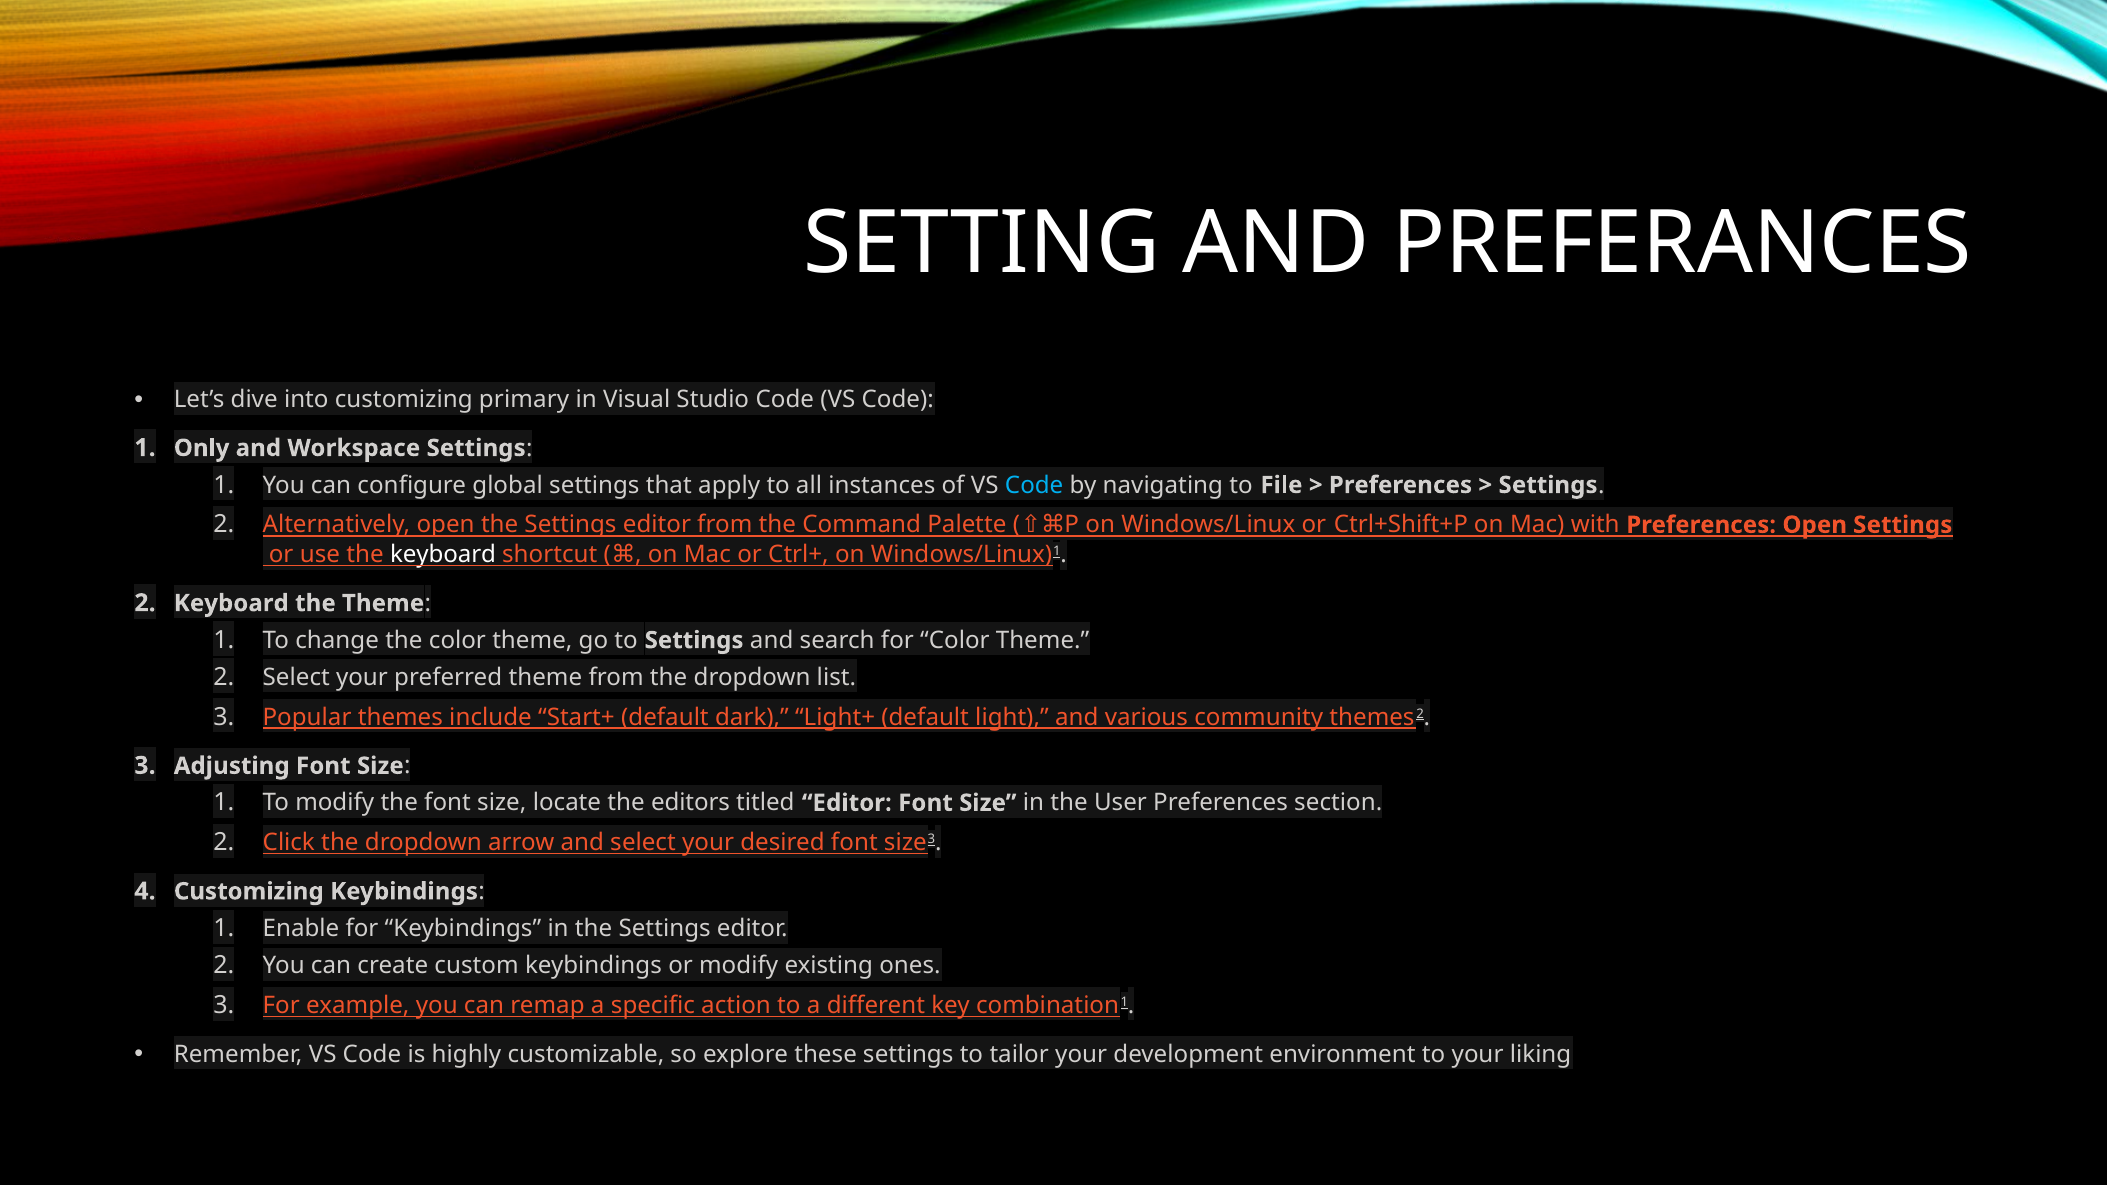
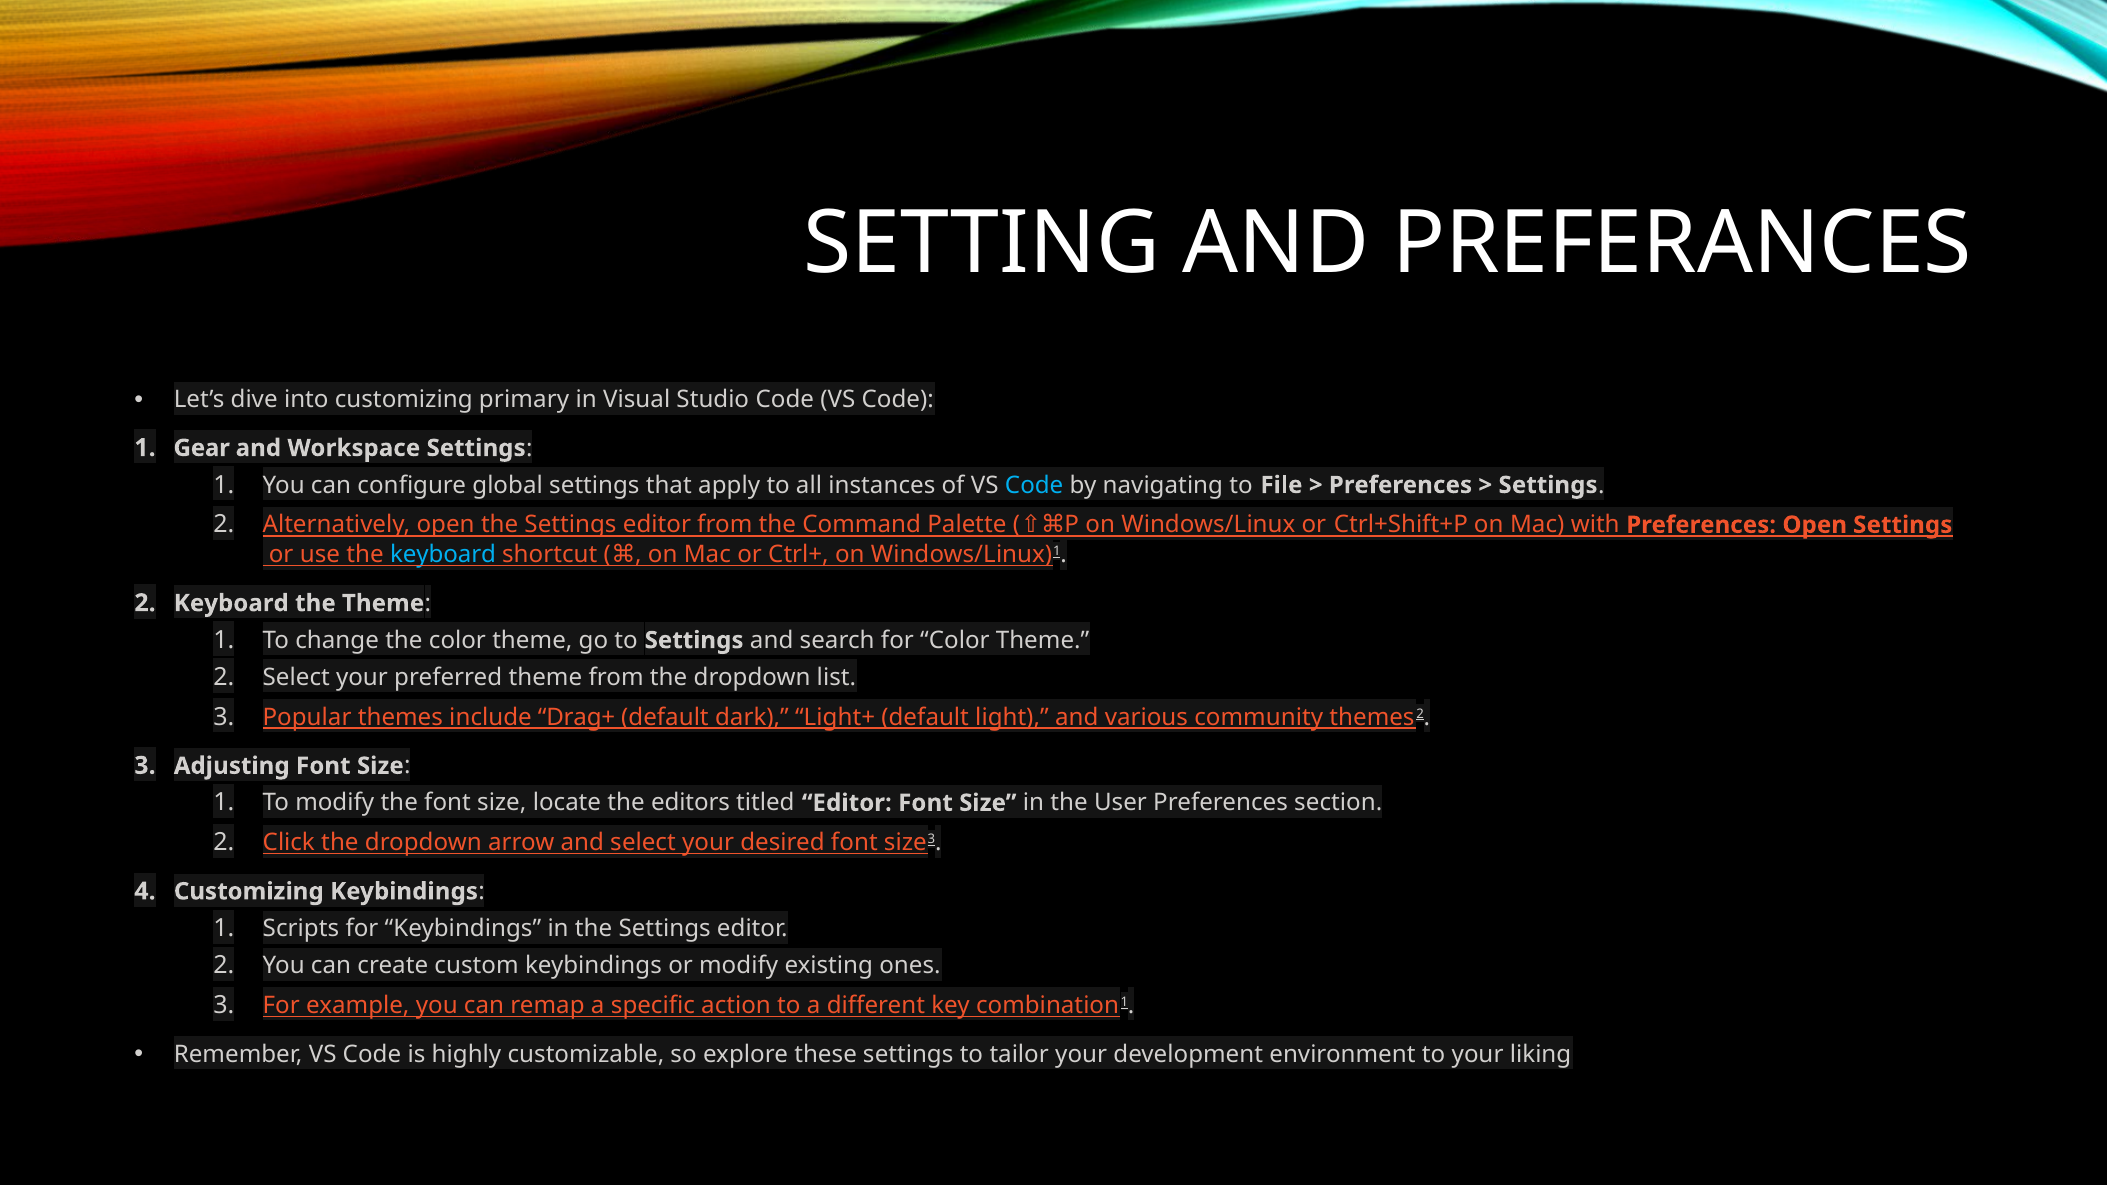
Only: Only -> Gear
keyboard at (443, 555) colour: white -> light blue
Start+: Start+ -> Drag+
Enable: Enable -> Scripts
